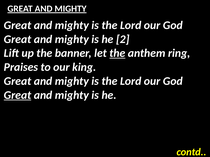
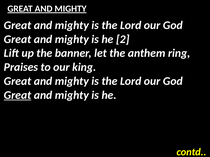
the at (117, 53) underline: present -> none
